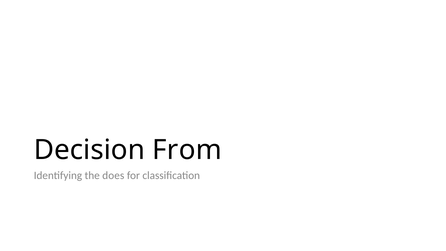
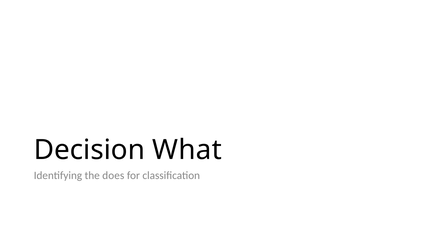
From: From -> What
